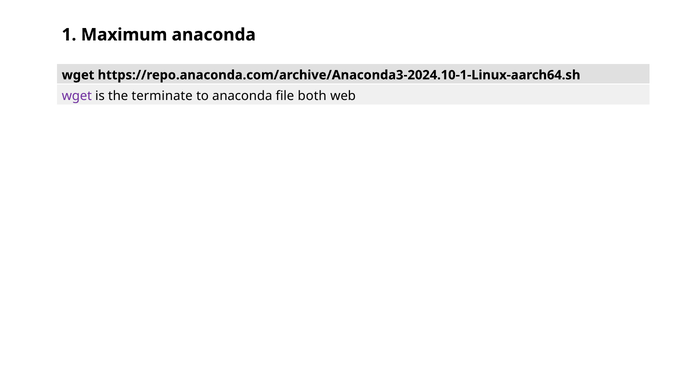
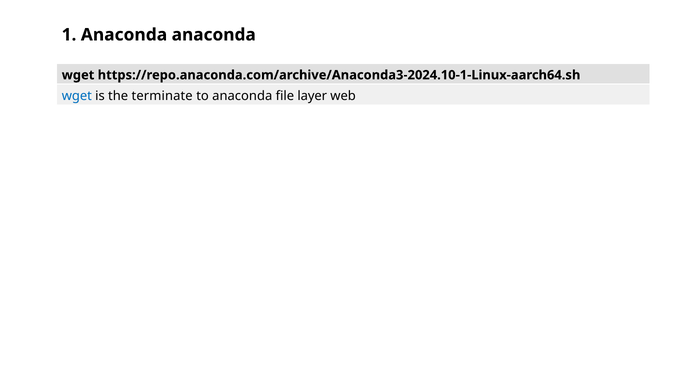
1 Maximum: Maximum -> Anaconda
wget at (77, 96) colour: purple -> blue
both: both -> layer
